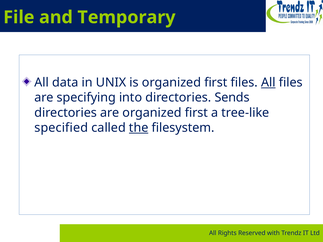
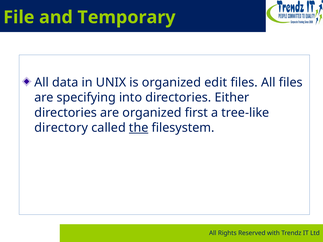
is organized first: first -> edit
All at (268, 83) underline: present -> none
Sends: Sends -> Either
specified: specified -> directory
